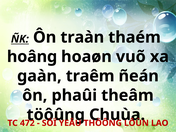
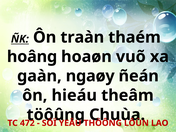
traêm: traêm -> ngaøy
phaûi: phaûi -> hieáu
